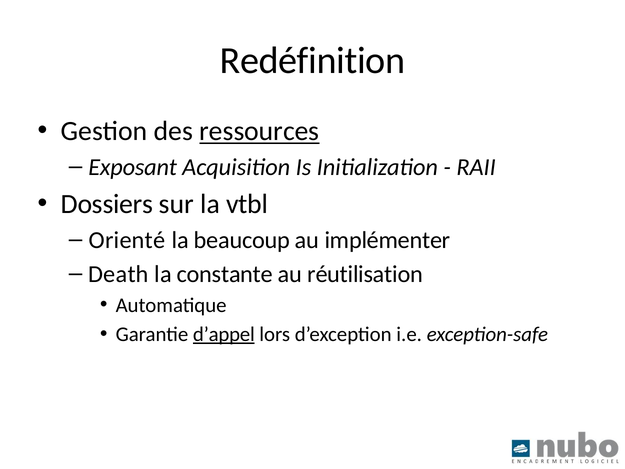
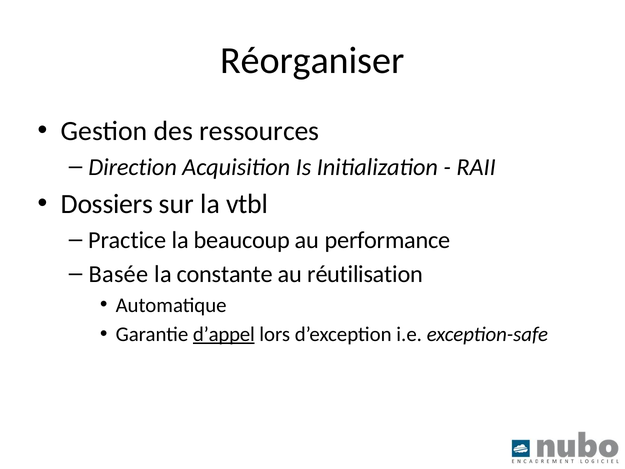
Redéfinition: Redéfinition -> Réorganiser
ressources underline: present -> none
Exposant: Exposant -> Direction
Orienté: Orienté -> Practice
implémenter: implémenter -> performance
Death: Death -> Basée
